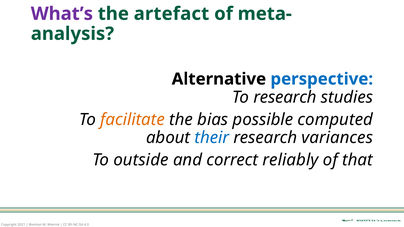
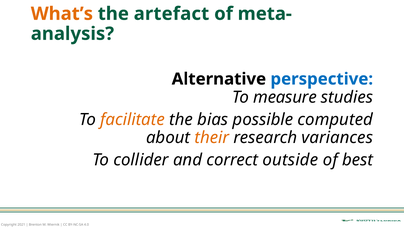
What’s colour: purple -> orange
To research: research -> measure
their colour: blue -> orange
outside: outside -> collider
reliably: reliably -> outside
that: that -> best
